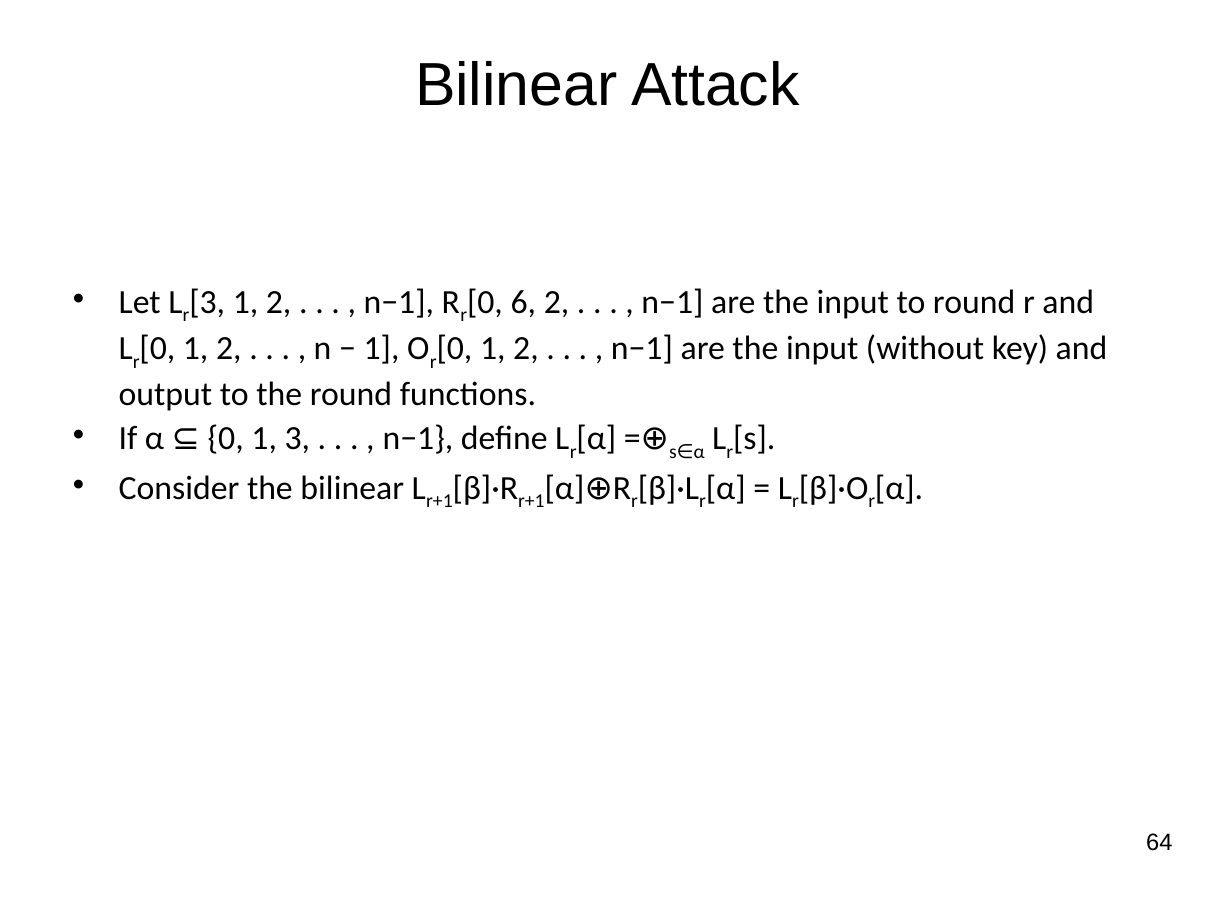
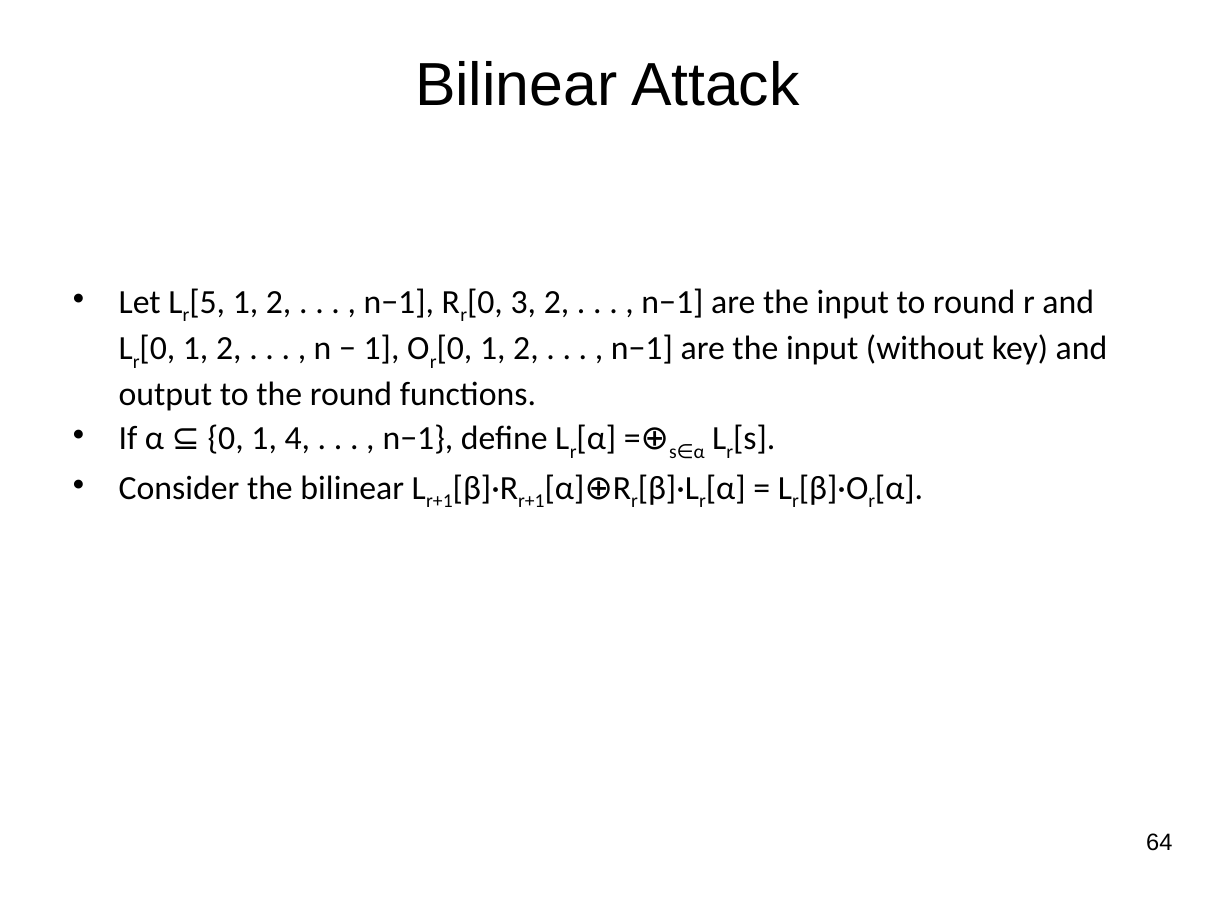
r 3: 3 -> 5
6: 6 -> 3
1 3: 3 -> 4
